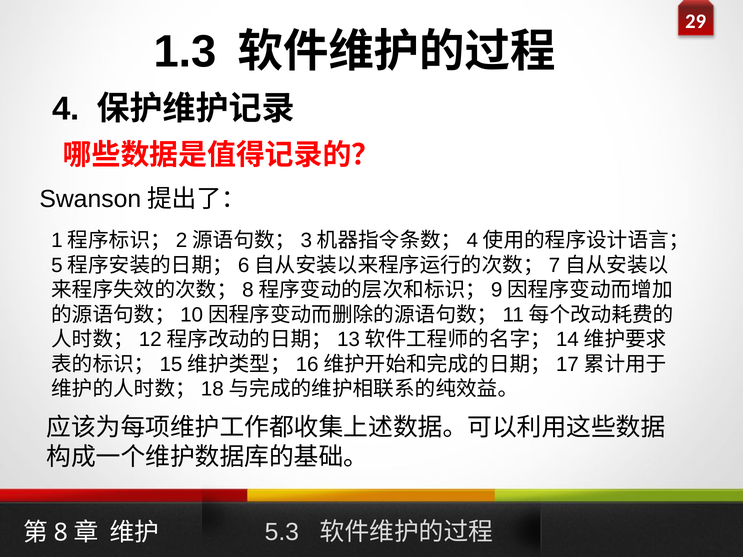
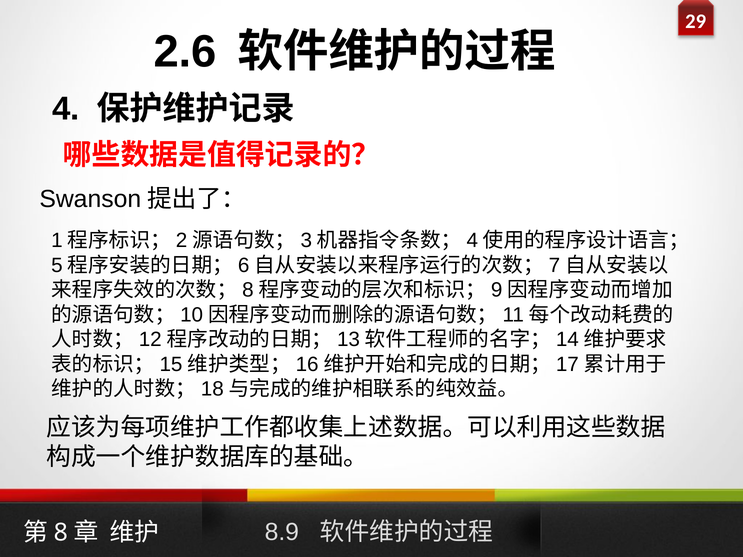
1.3: 1.3 -> 2.6
5.3: 5.3 -> 8.9
